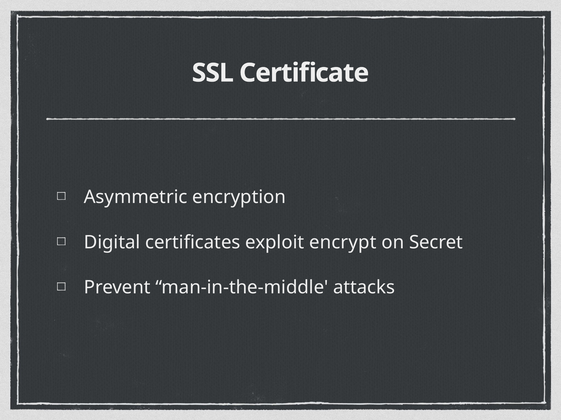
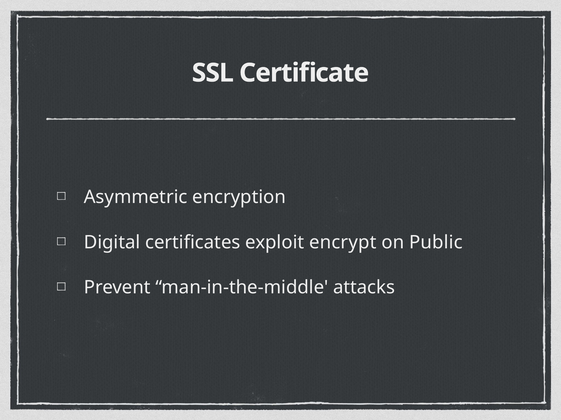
Secret: Secret -> Public
